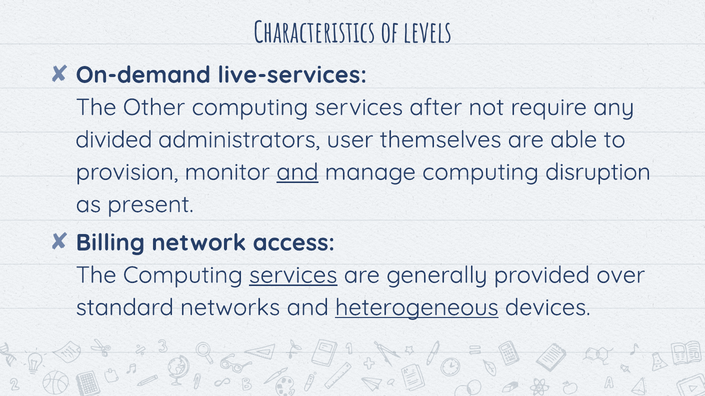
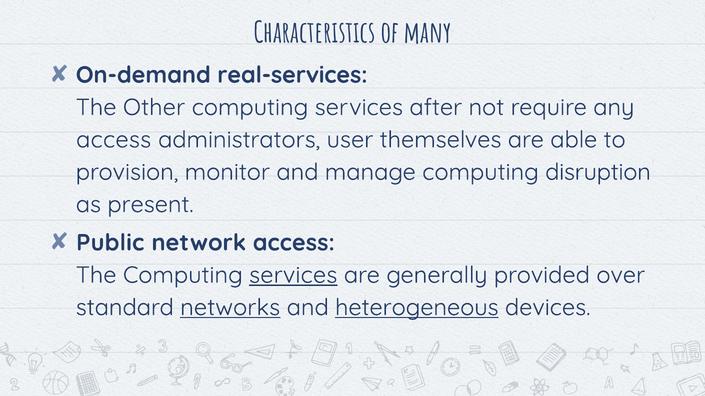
levels: levels -> many
live-services: live-services -> real-services
divided at (114, 140): divided -> access
and at (297, 172) underline: present -> none
Billing: Billing -> Public
networks underline: none -> present
